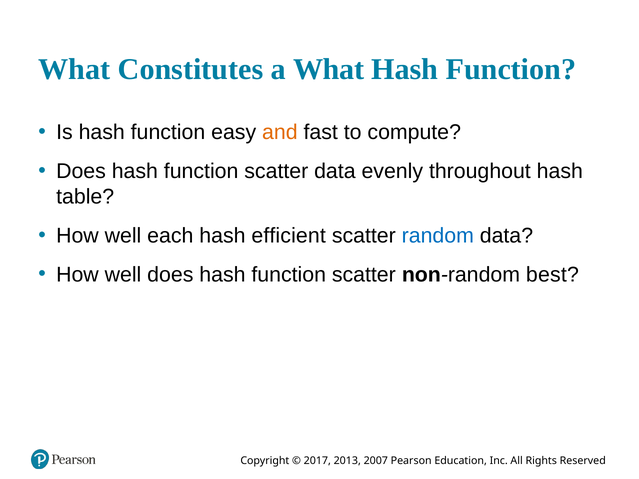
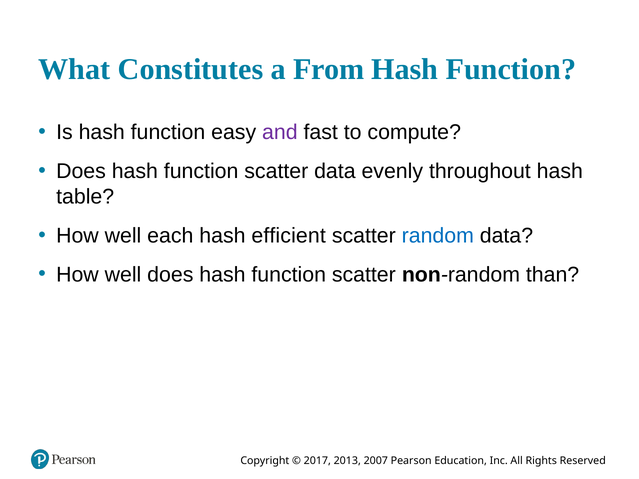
a What: What -> From
and colour: orange -> purple
best: best -> than
